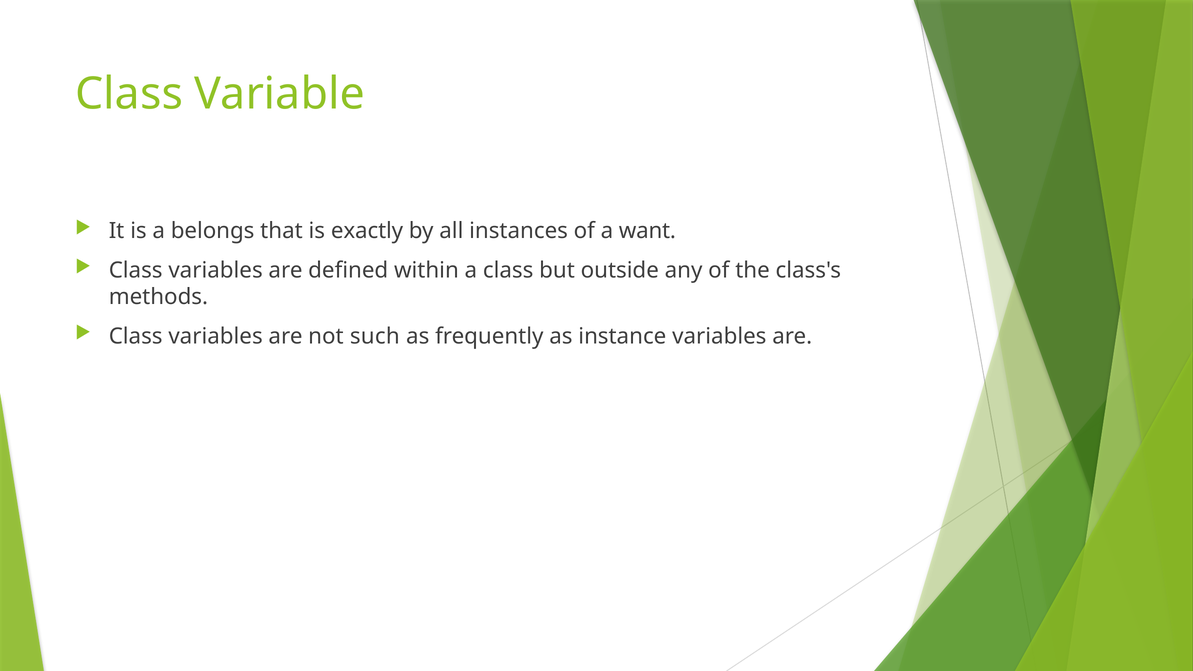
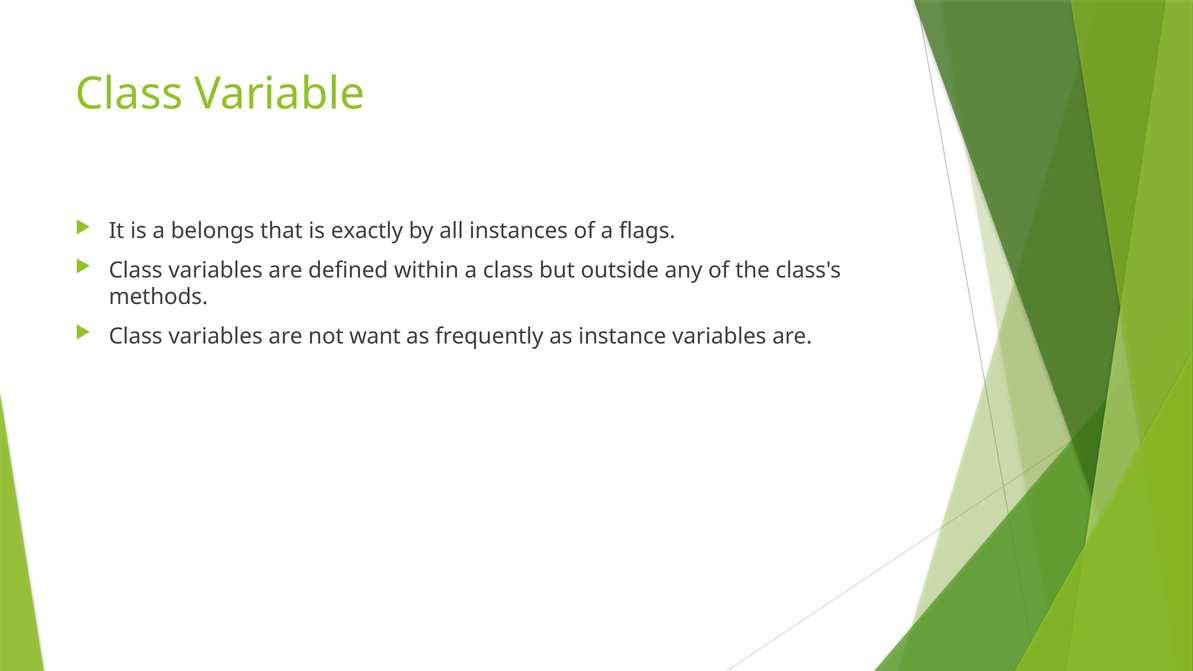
want: want -> flags
such: such -> want
